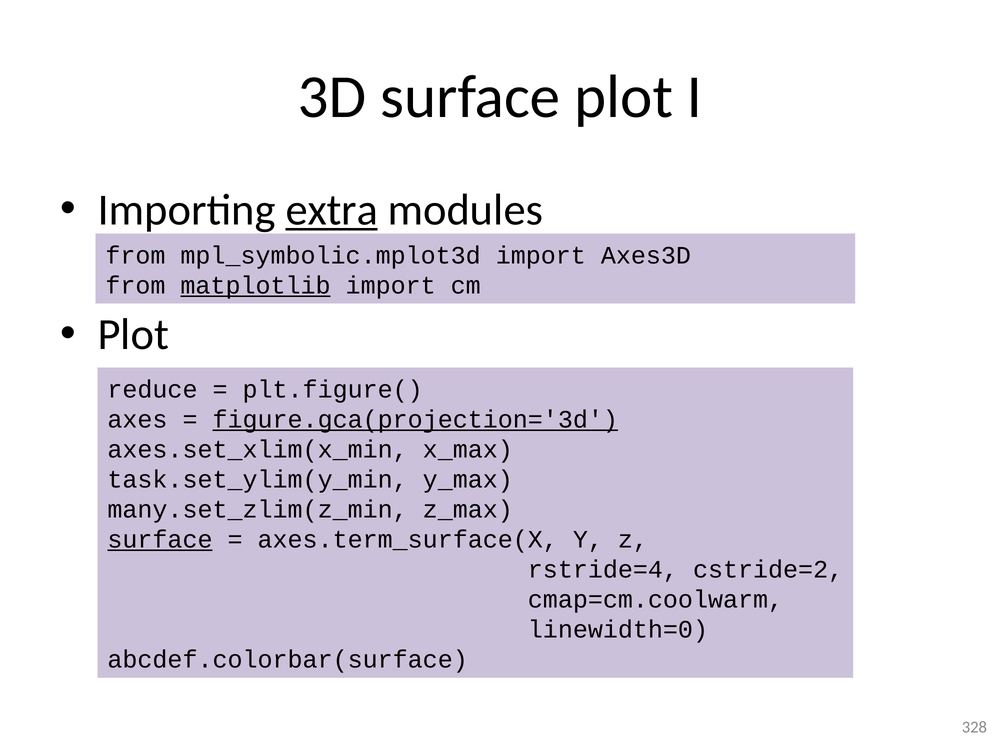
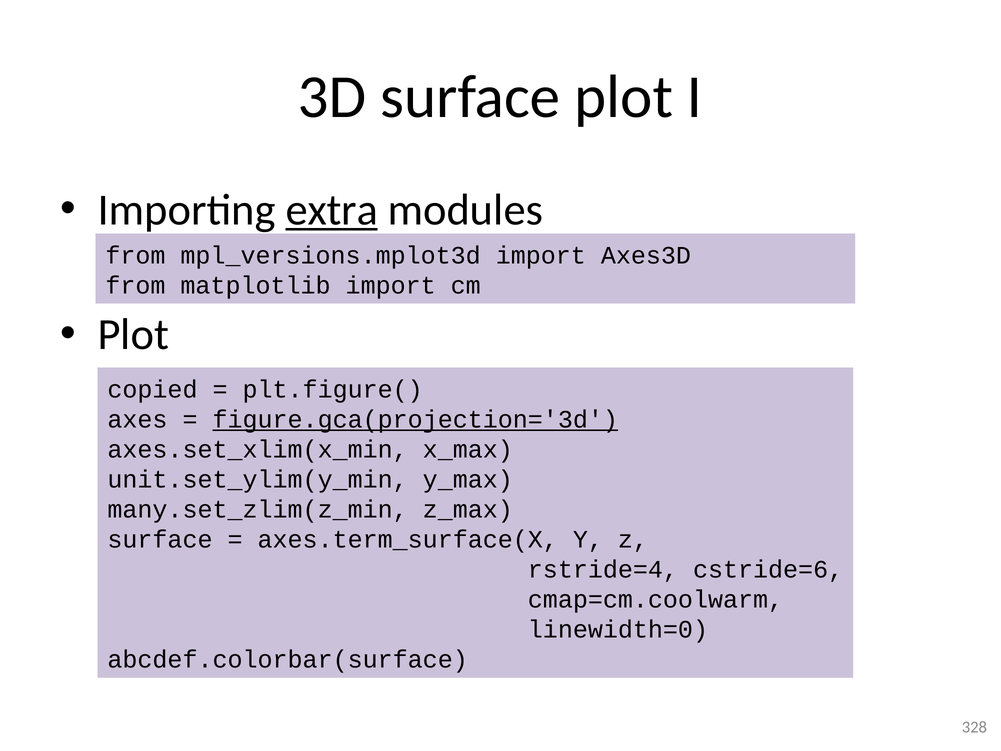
mpl_symbolic.mplot3d: mpl_symbolic.mplot3d -> mpl_versions.mplot3d
matplotlib underline: present -> none
reduce: reduce -> copied
task.set_ylim(y_min: task.set_ylim(y_min -> unit.set_ylim(y_min
surface at (160, 539) underline: present -> none
cstride=2: cstride=2 -> cstride=6
